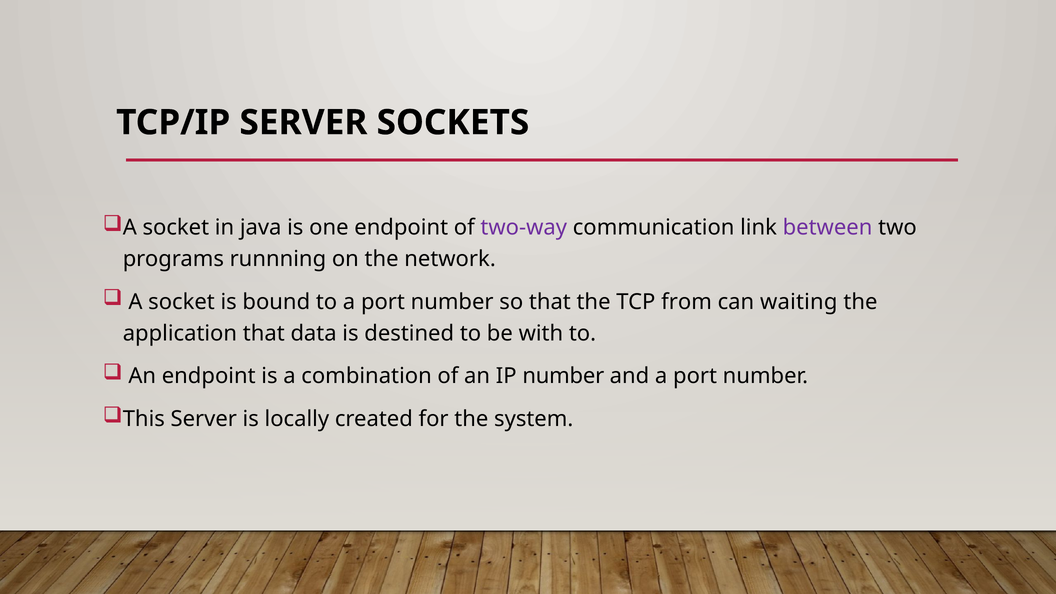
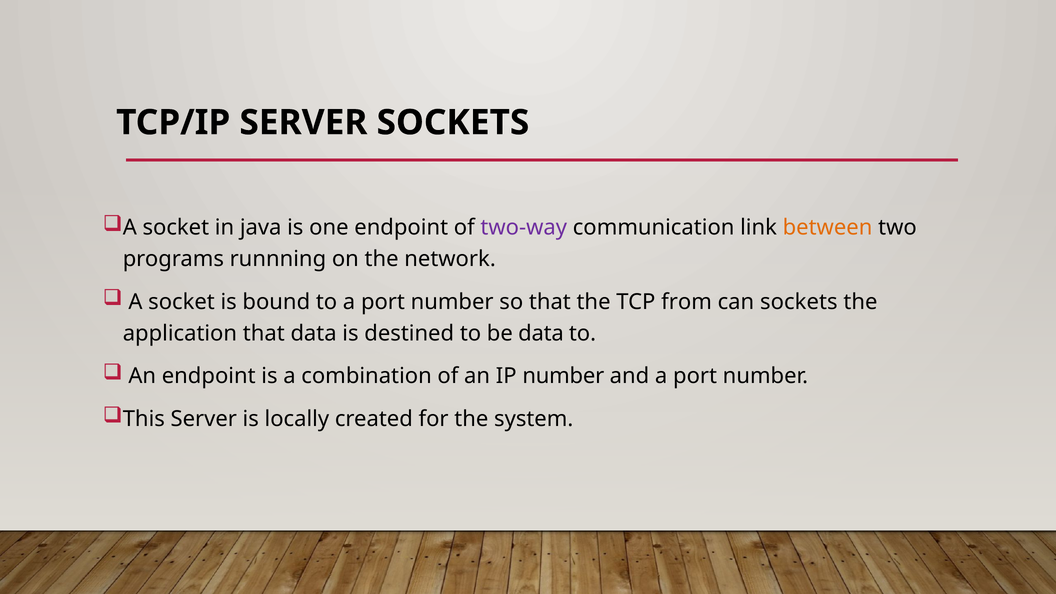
between colour: purple -> orange
can waiting: waiting -> sockets
be with: with -> data
